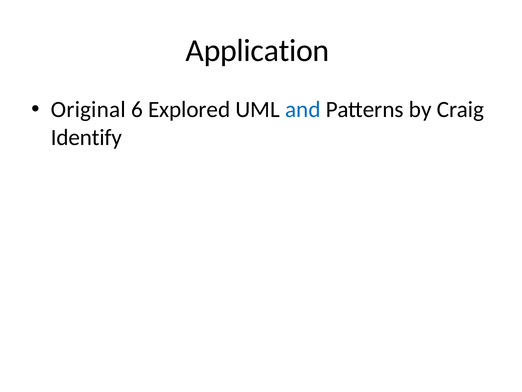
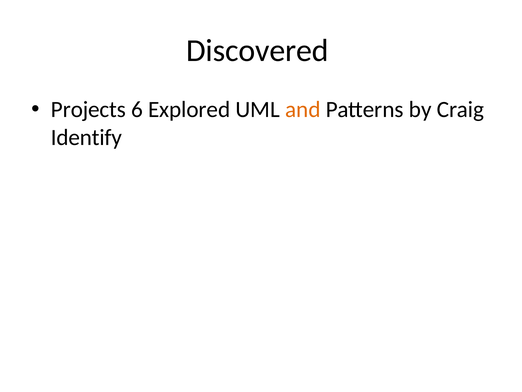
Application: Application -> Discovered
Original: Original -> Projects
and colour: blue -> orange
